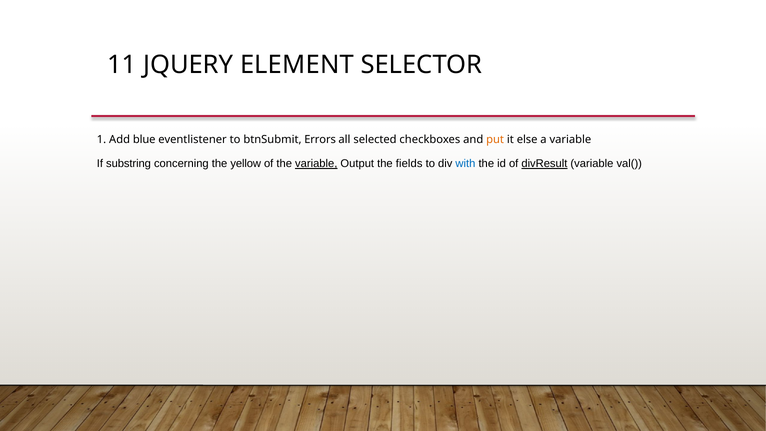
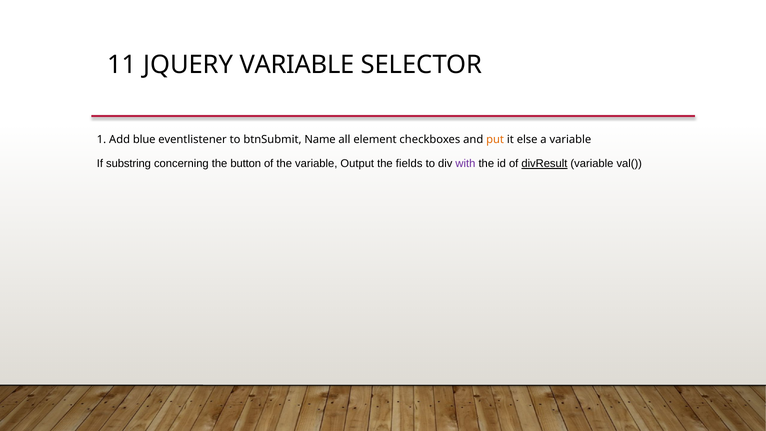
JQUERY ELEMENT: ELEMENT -> VARIABLE
Errors: Errors -> Name
selected: selected -> element
yellow: yellow -> button
variable at (316, 164) underline: present -> none
with colour: blue -> purple
